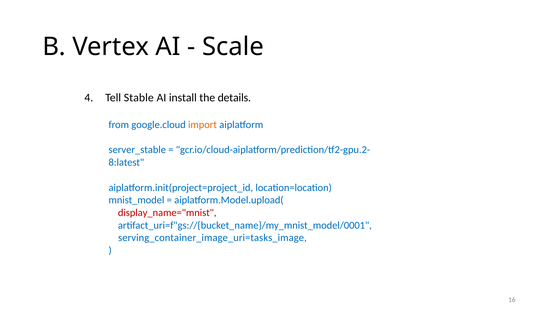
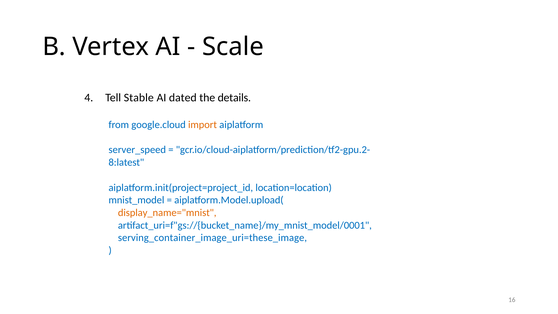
install: install -> dated
server_stable: server_stable -> server_speed
display_name="mnist colour: red -> orange
serving_container_image_uri=tasks_image: serving_container_image_uri=tasks_image -> serving_container_image_uri=these_image
